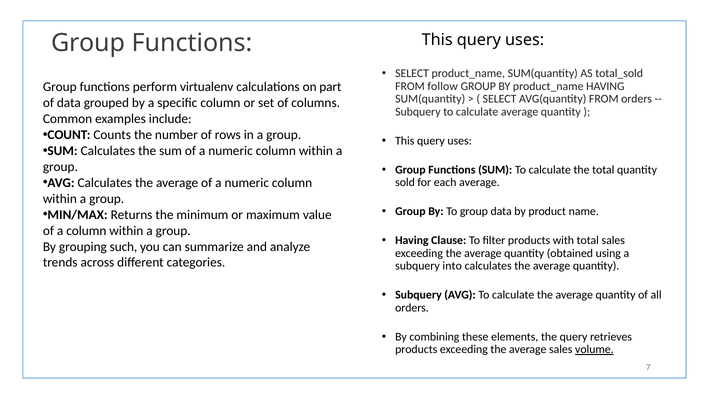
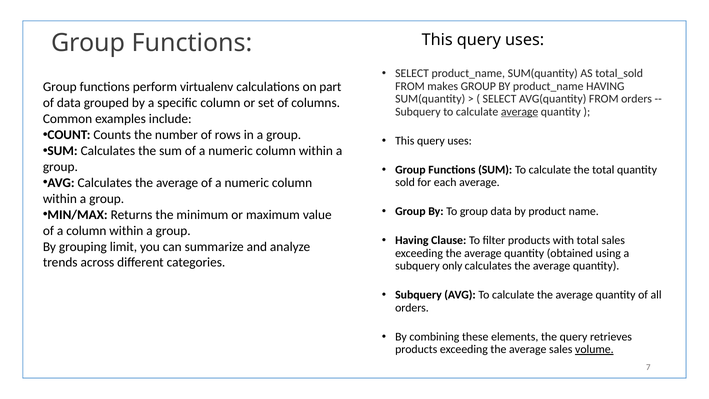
follow: follow -> makes
average at (520, 112) underline: none -> present
such: such -> limit
into: into -> only
